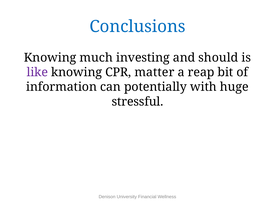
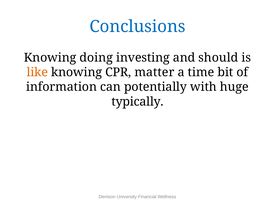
much: much -> doing
like colour: purple -> orange
reap: reap -> time
stressful: stressful -> typically
